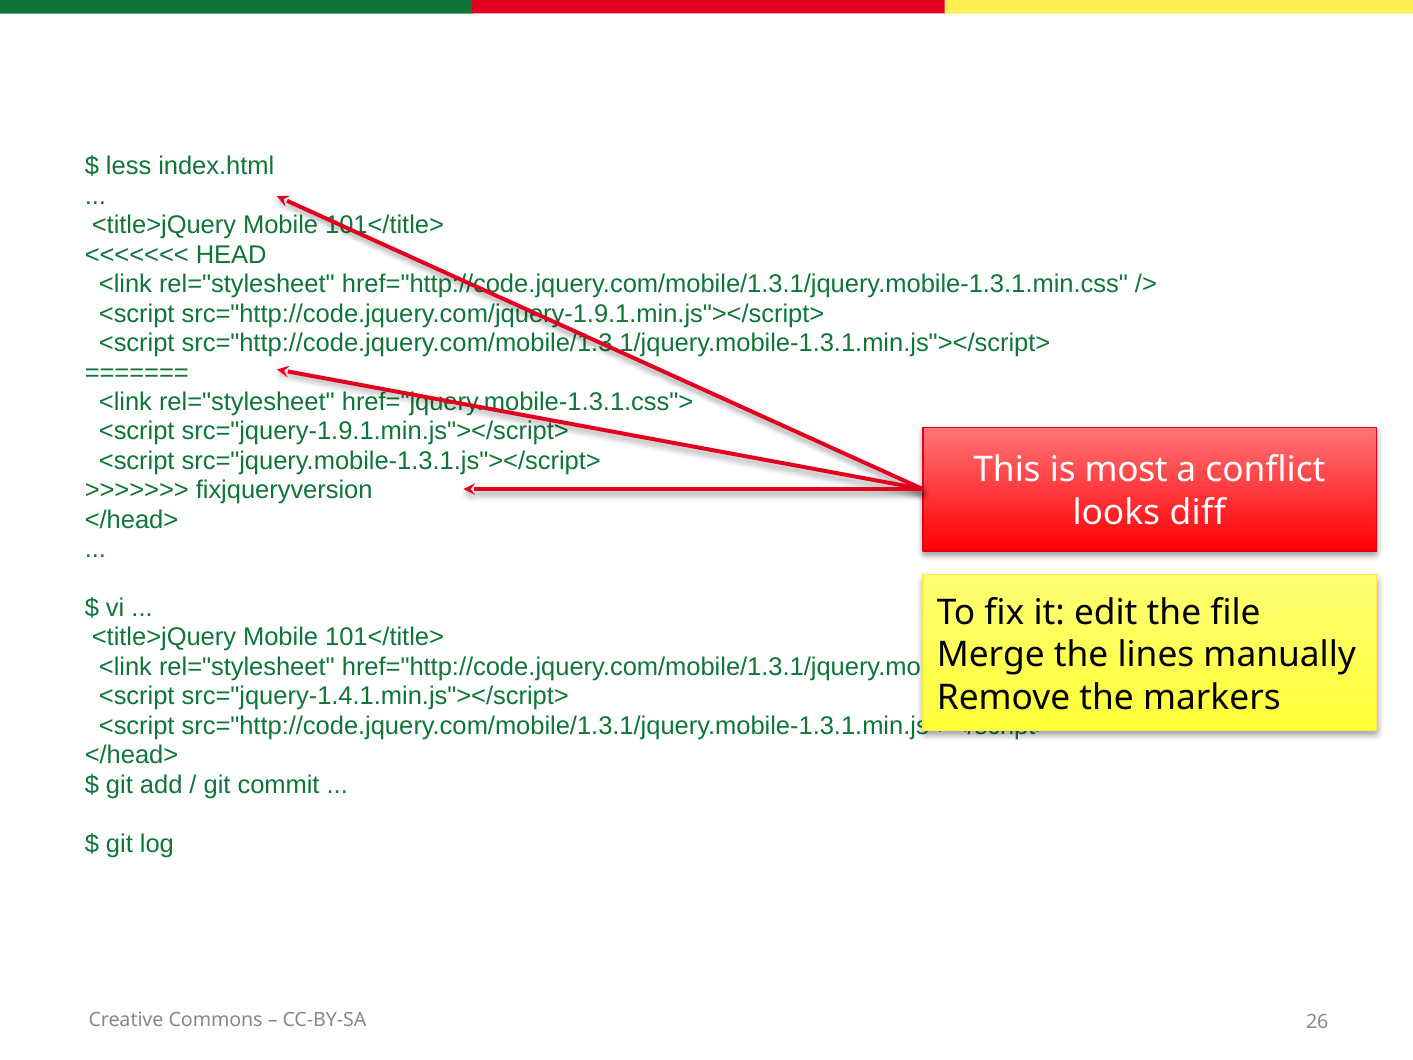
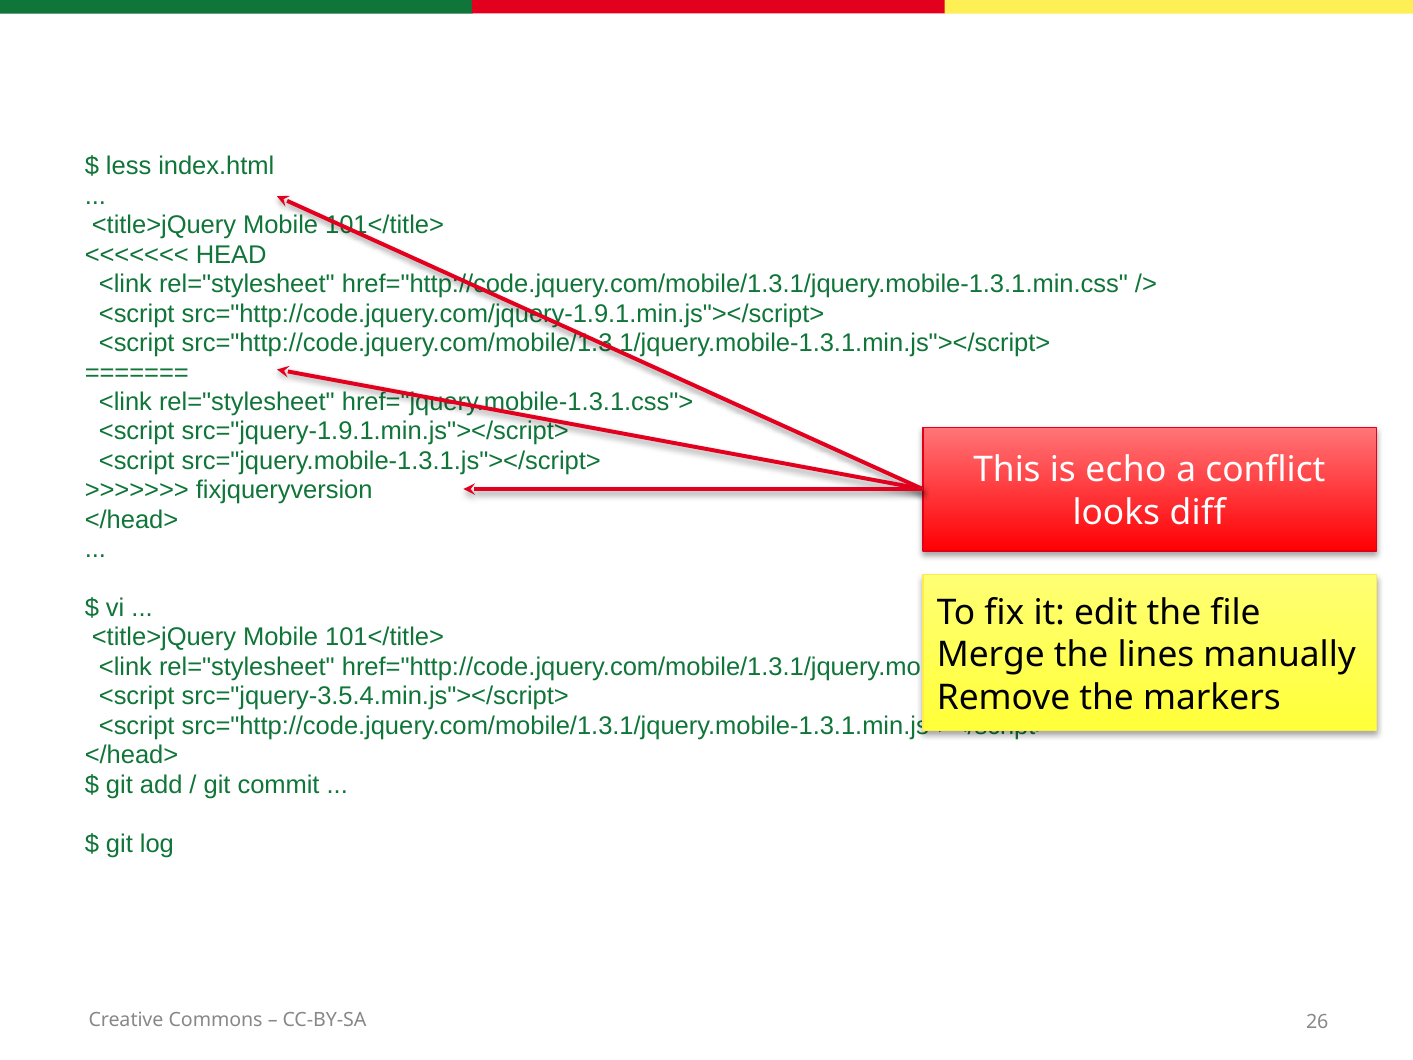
most: most -> echo
src="jquery-1.4.1.min.js"></script>: src="jquery-1.4.1.min.js"></script> -> src="jquery-3.5.4.min.js"></script>
